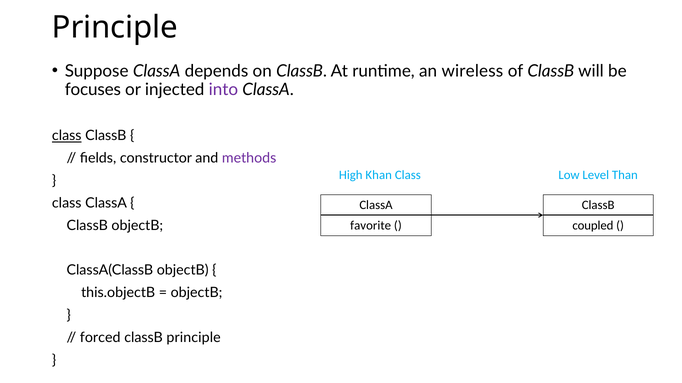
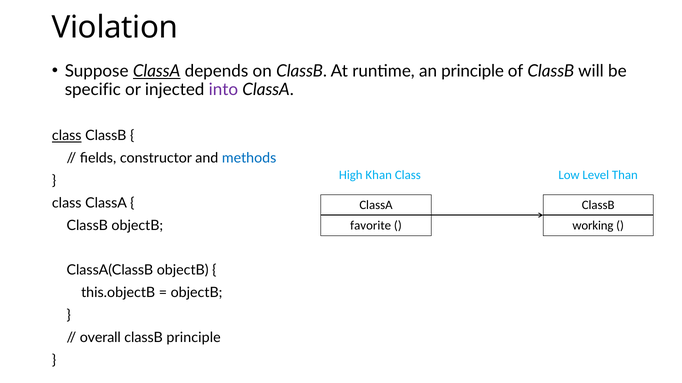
Principle at (115, 27): Principle -> Violation
ClassA at (157, 71) underline: none -> present
an wireless: wireless -> principle
focuses: focuses -> specific
methods colour: purple -> blue
coupled: coupled -> working
forced: forced -> overall
